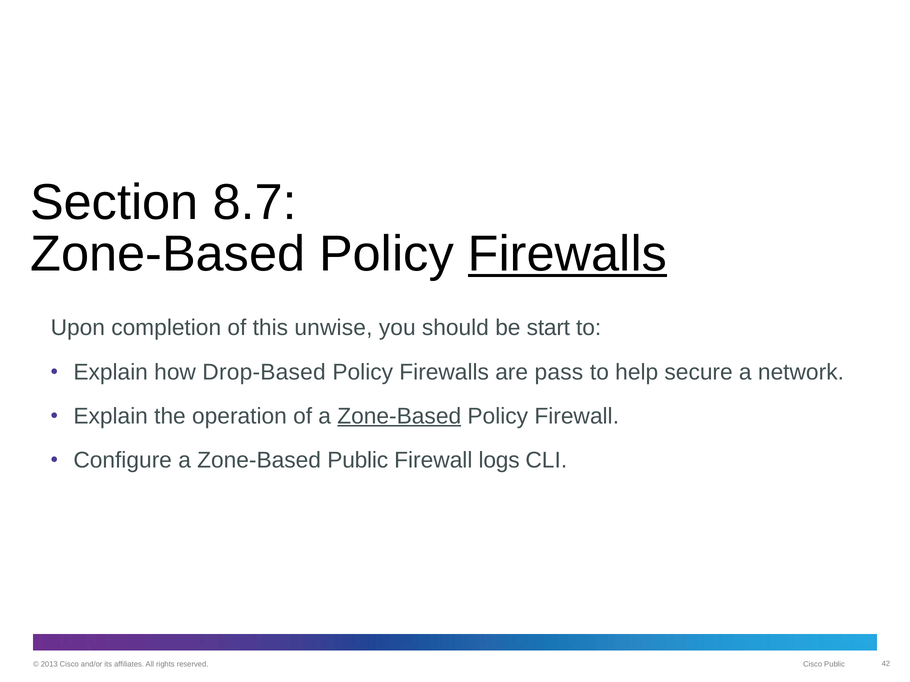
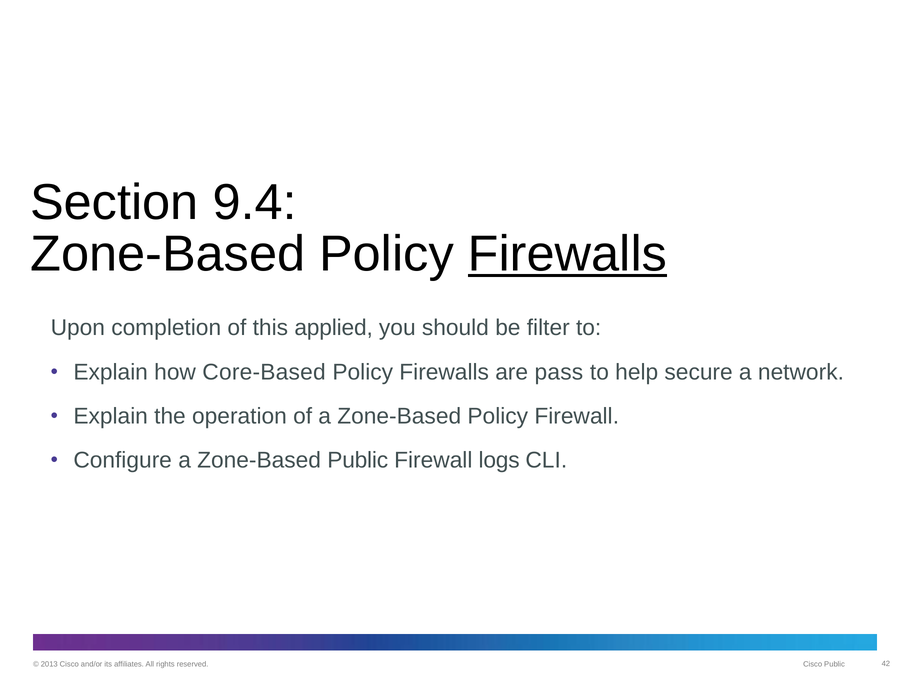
8.7: 8.7 -> 9.4
unwise: unwise -> applied
start: start -> filter
Drop-Based: Drop-Based -> Core-Based
Zone-Based at (399, 416) underline: present -> none
